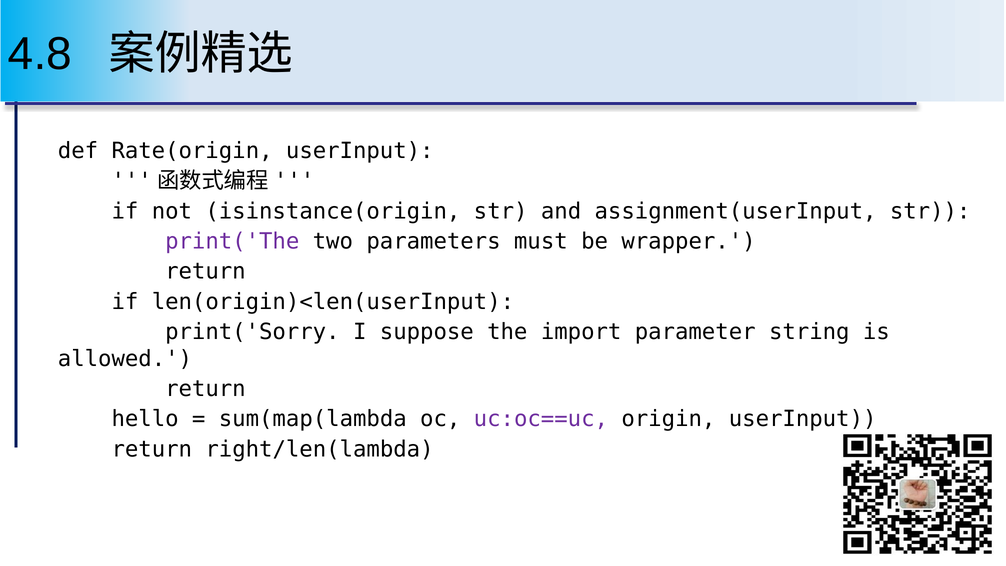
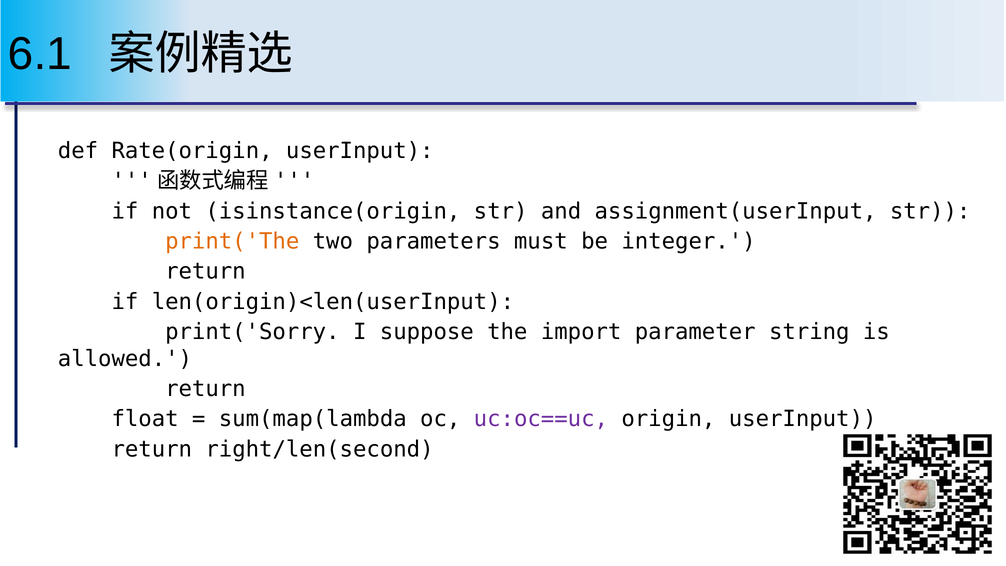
4.8: 4.8 -> 6.1
print('The colour: purple -> orange
wrapper: wrapper -> integer
hello: hello -> float
right/len(lambda: right/len(lambda -> right/len(second
